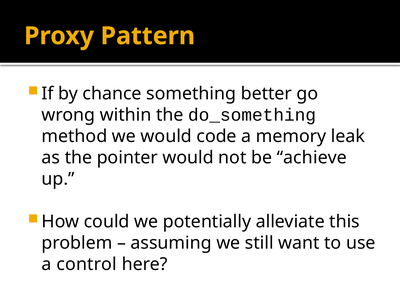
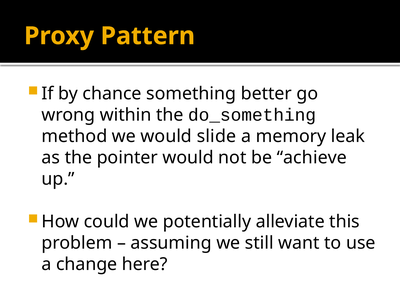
code: code -> slide
control: control -> change
